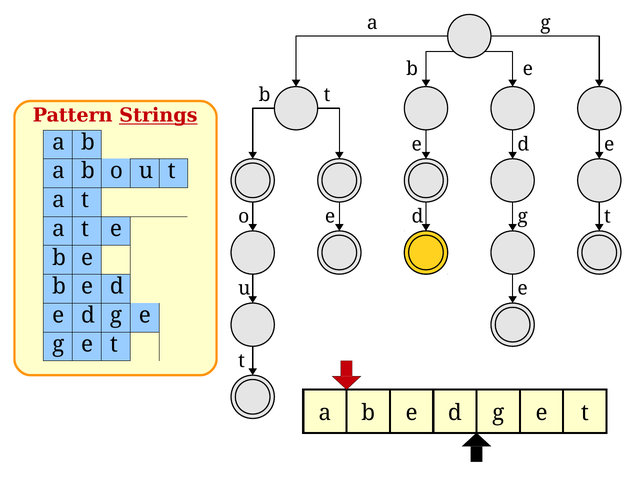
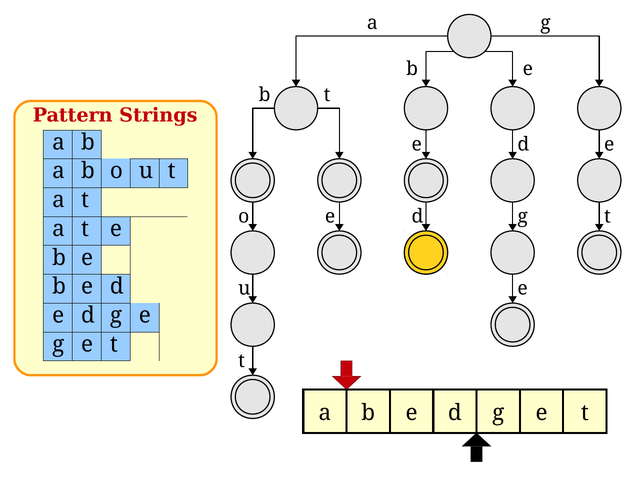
Strings underline: present -> none
